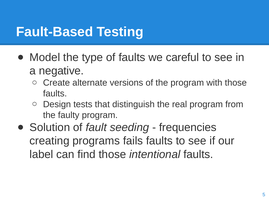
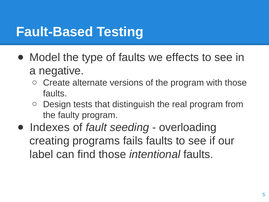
careful: careful -> effects
Solution: Solution -> Indexes
frequencies: frequencies -> overloading
